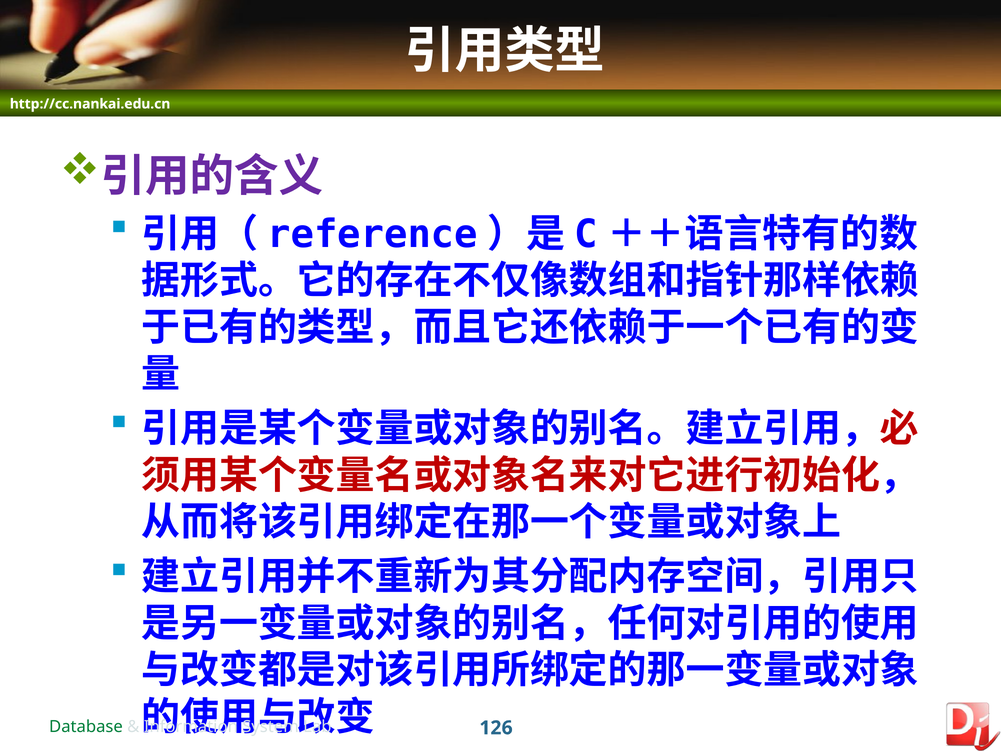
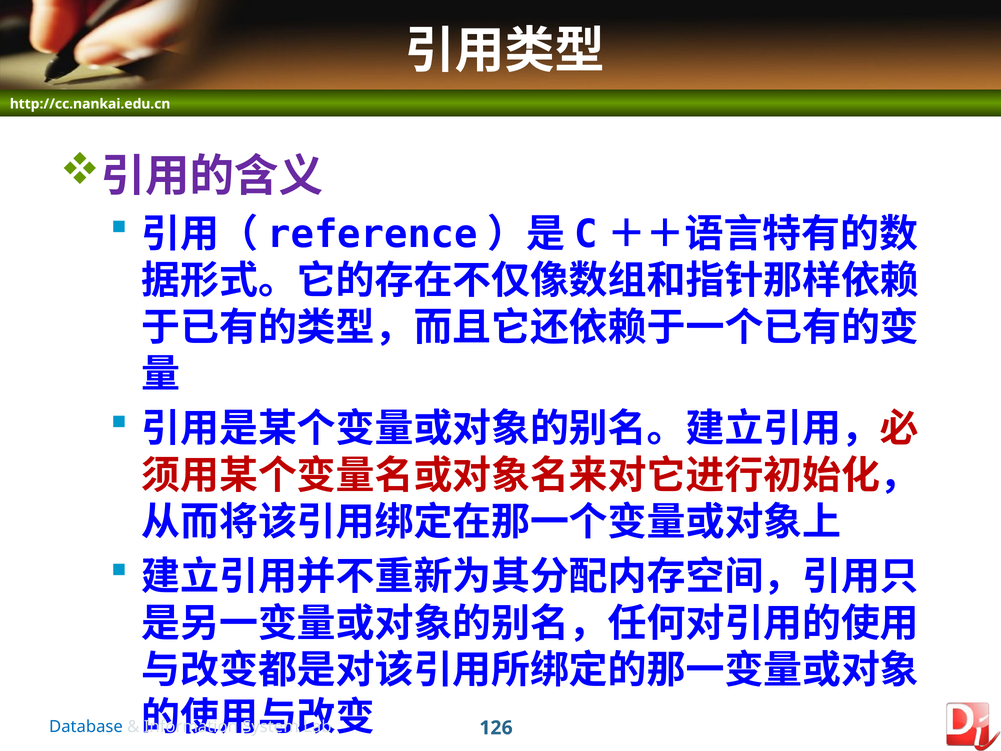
Database colour: green -> blue
